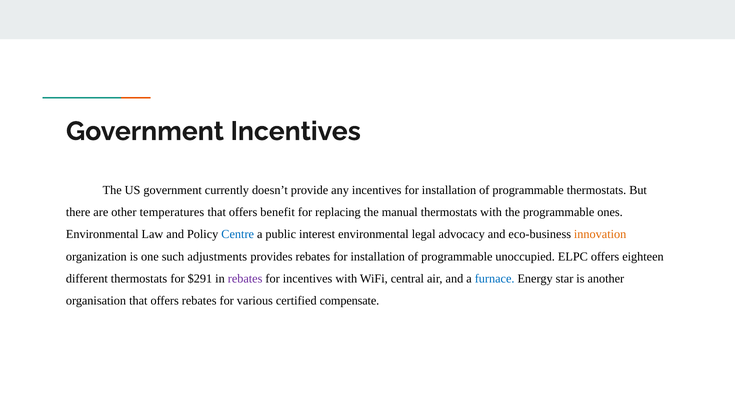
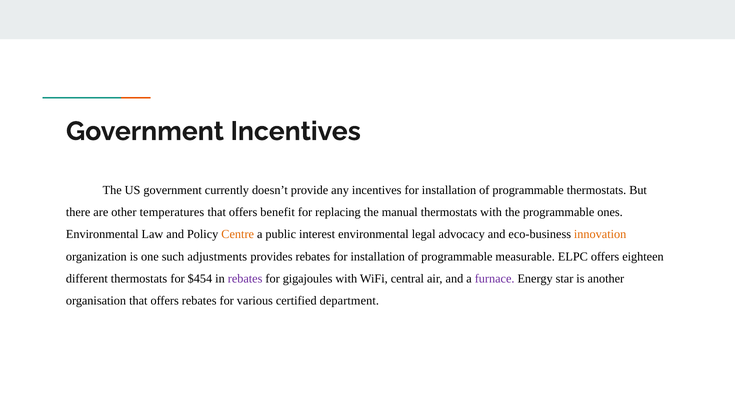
Centre colour: blue -> orange
unoccupied: unoccupied -> measurable
$291: $291 -> $454
for incentives: incentives -> gigajoules
furnace colour: blue -> purple
compensate: compensate -> department
